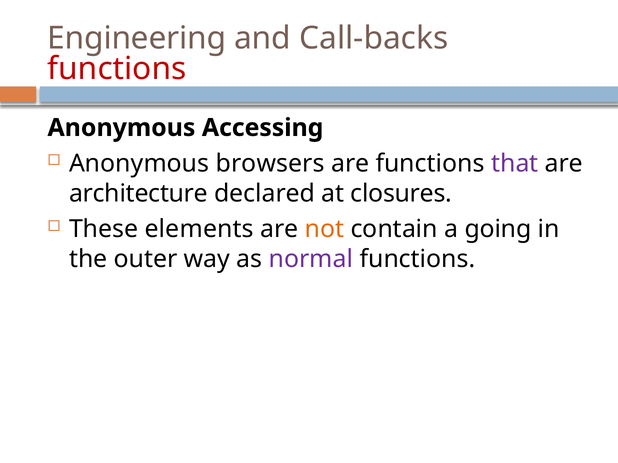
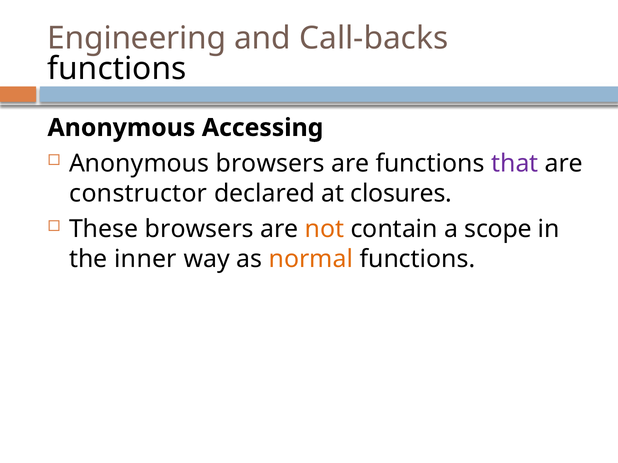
functions at (117, 69) colour: red -> black
architecture: architecture -> constructor
These elements: elements -> browsers
going: going -> scope
outer: outer -> inner
normal colour: purple -> orange
